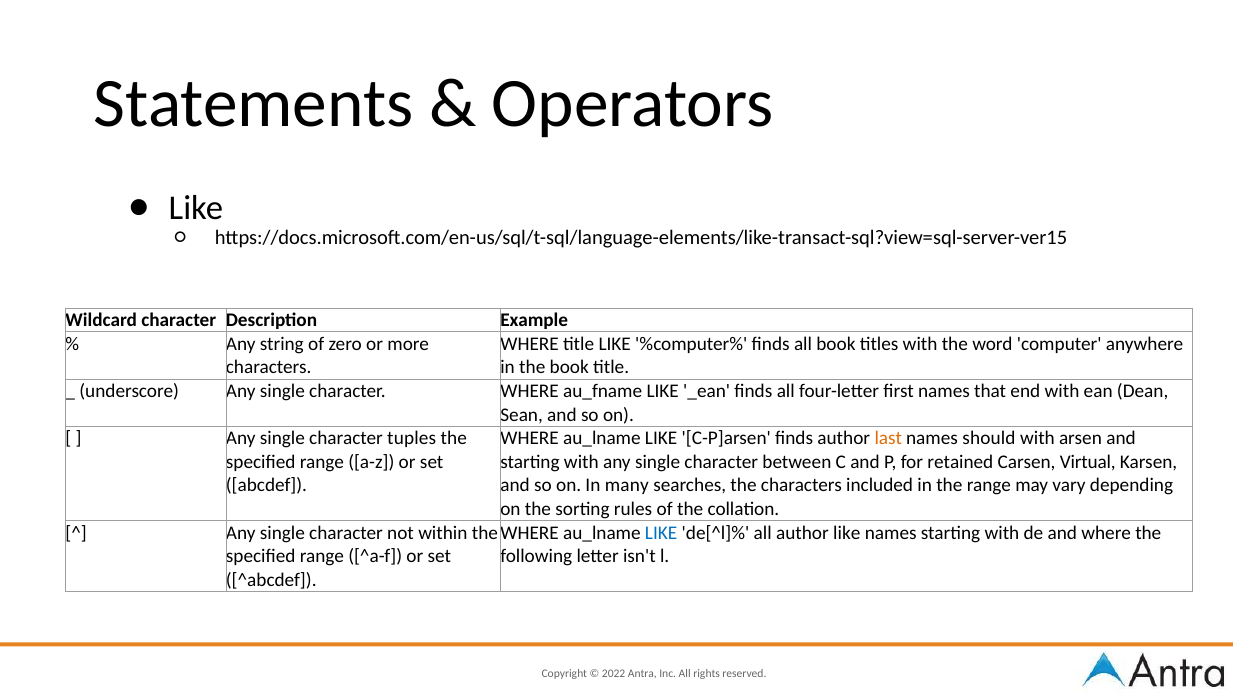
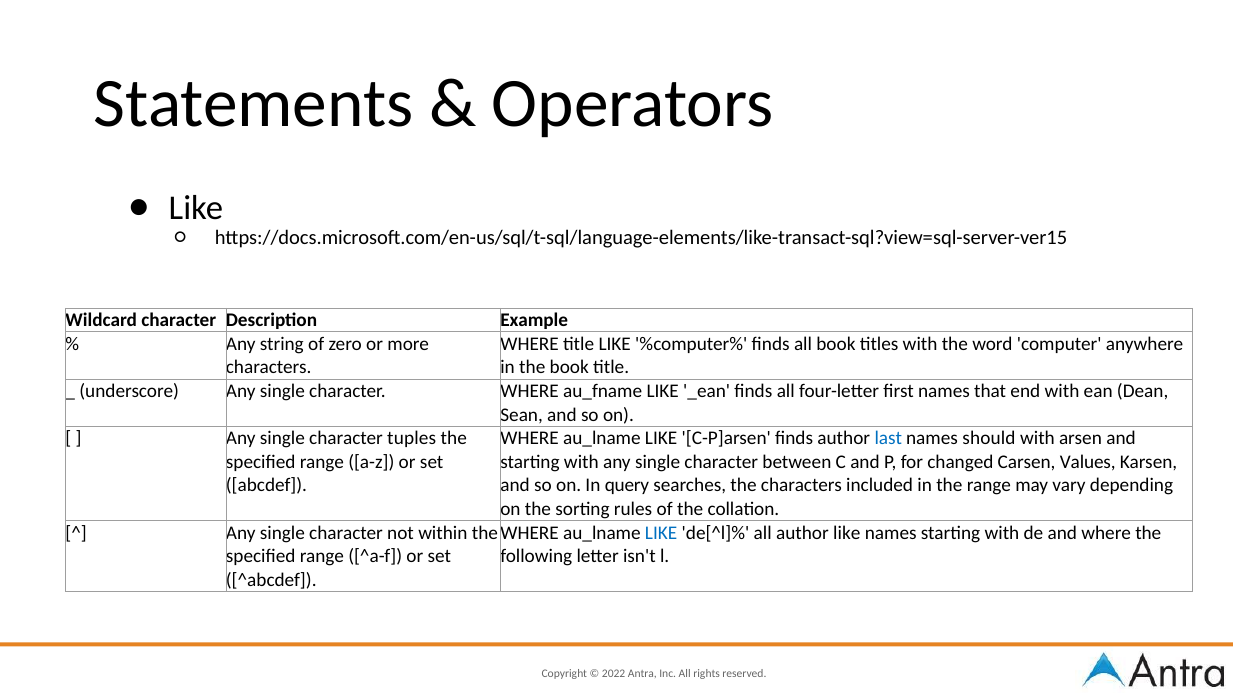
last colour: orange -> blue
retained: retained -> changed
Virtual: Virtual -> Values
many: many -> query
